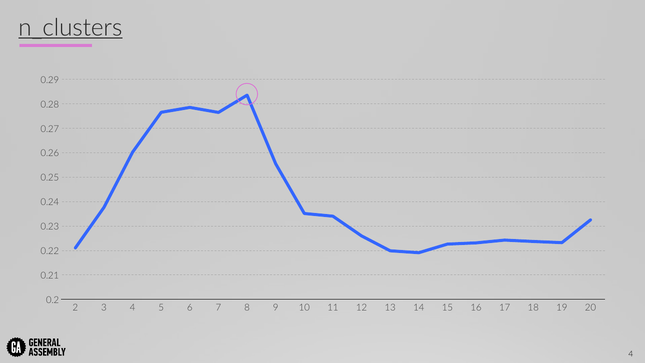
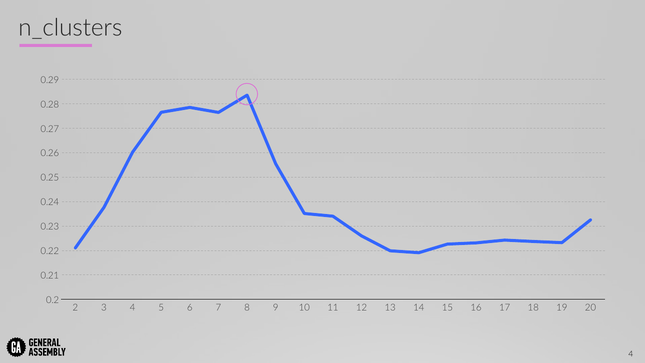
n_clusters underline: present -> none
